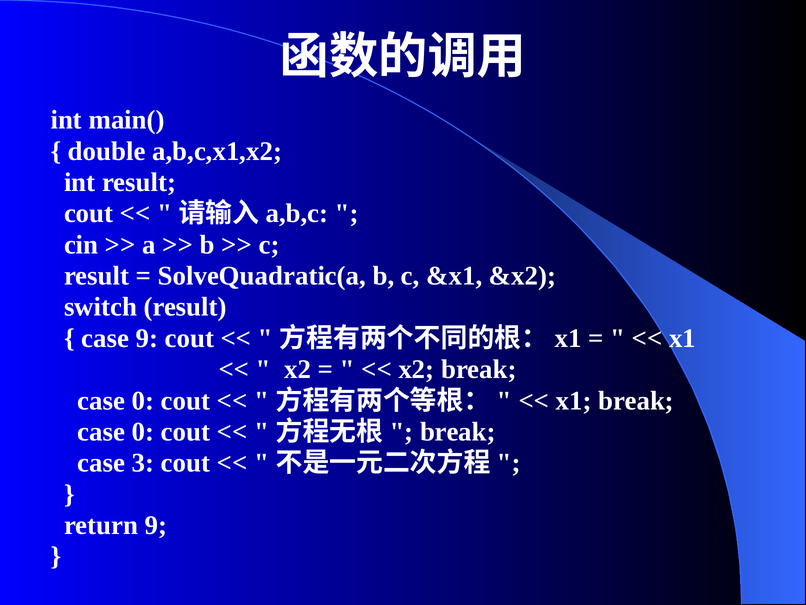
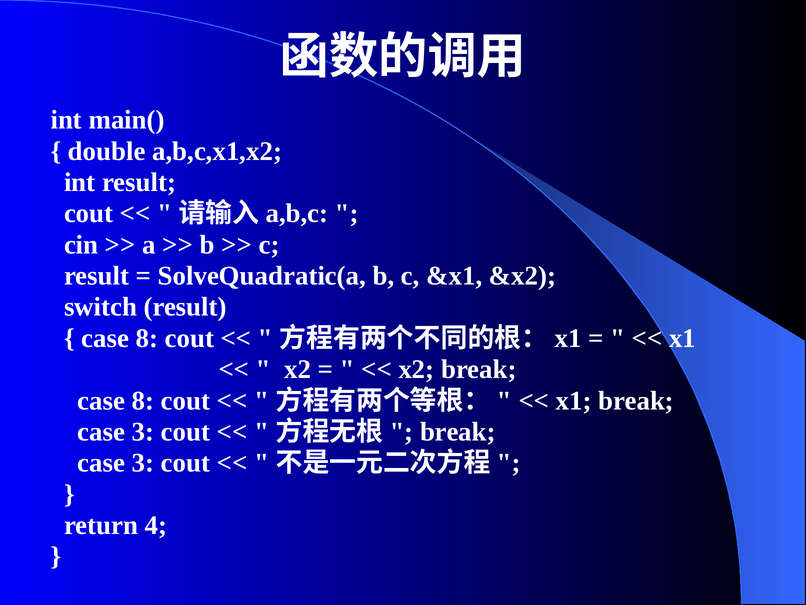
9 at (147, 338): 9 -> 8
0 at (143, 400): 0 -> 8
0 at (143, 432): 0 -> 3
return 9: 9 -> 4
